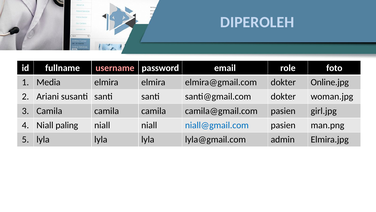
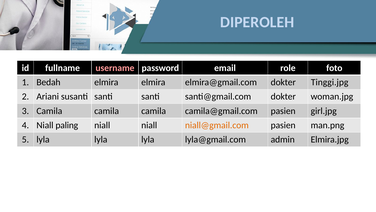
Media: Media -> Bedah
Online.jpg: Online.jpg -> Tinggi.jpg
niall@gmail.com colour: blue -> orange
